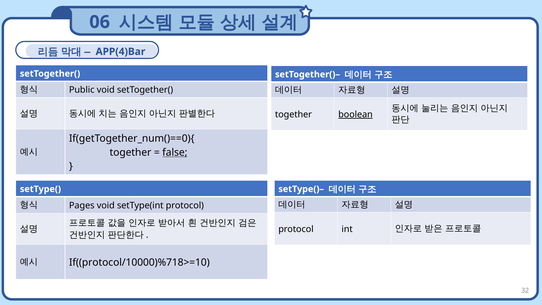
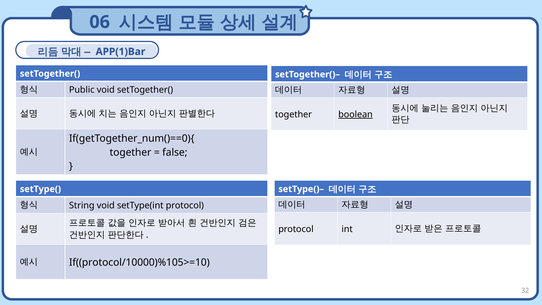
APP(4)Bar: APP(4)Bar -> APP(1)Bar
false underline: present -> none
Pages: Pages -> String
If((protocol/10000)%718>=10: If((protocol/10000)%718>=10 -> If((protocol/10000)%105>=10
